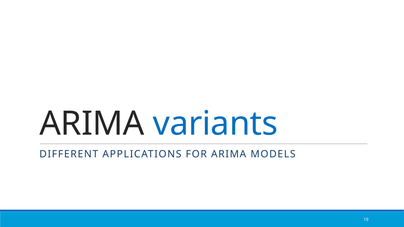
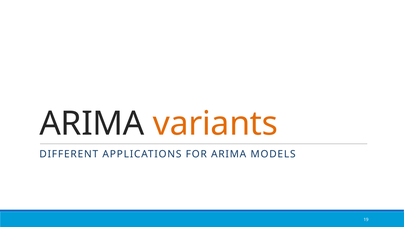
variants colour: blue -> orange
